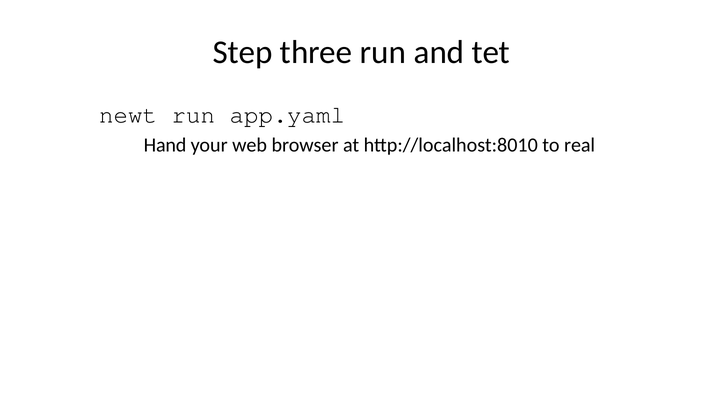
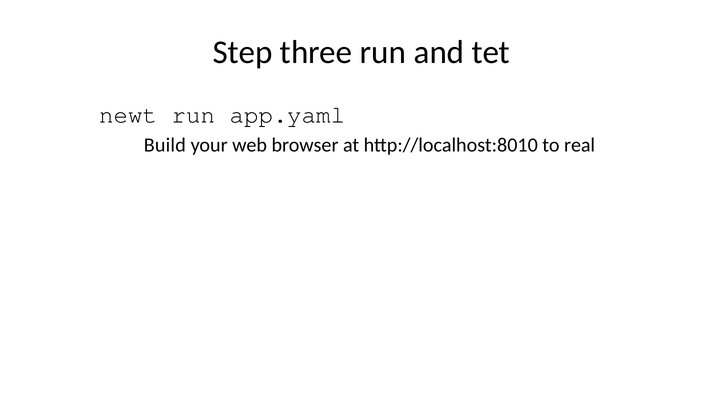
Hand: Hand -> Build
